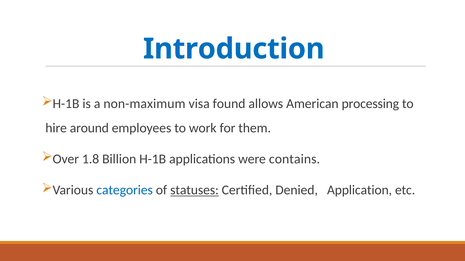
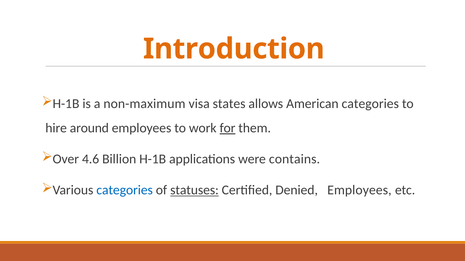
Introduction colour: blue -> orange
found: found -> states
American processing: processing -> categories
for underline: none -> present
1.8: 1.8 -> 4.6
Denied Application: Application -> Employees
